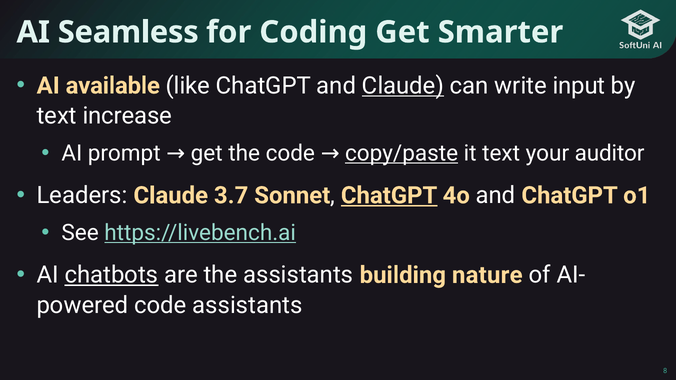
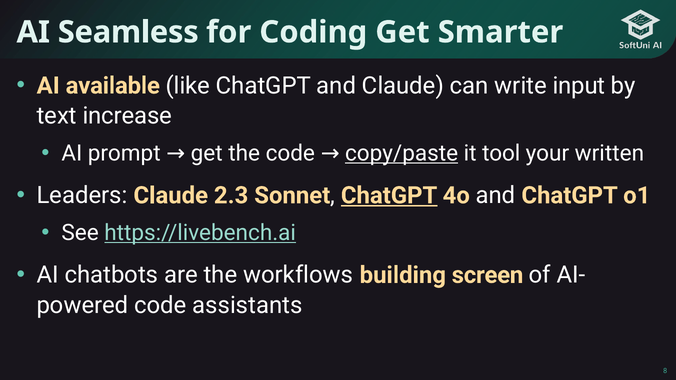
Claude at (403, 86) underline: present -> none
it text: text -> tool
auditor: auditor -> written
3.7: 3.7 -> 2.3
chatbots underline: present -> none
the assistants: assistants -> workflows
nature: nature -> screen
